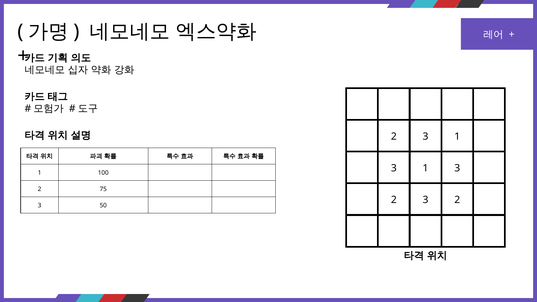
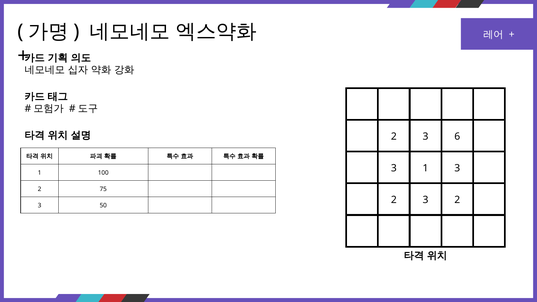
2 3 1: 1 -> 6
